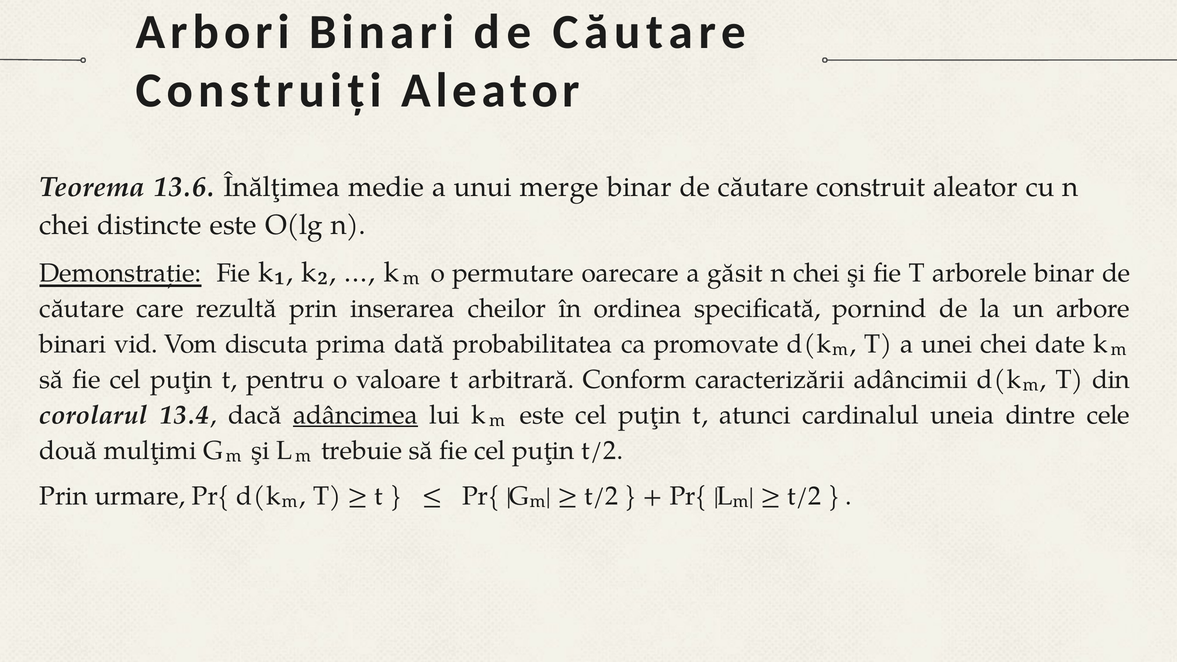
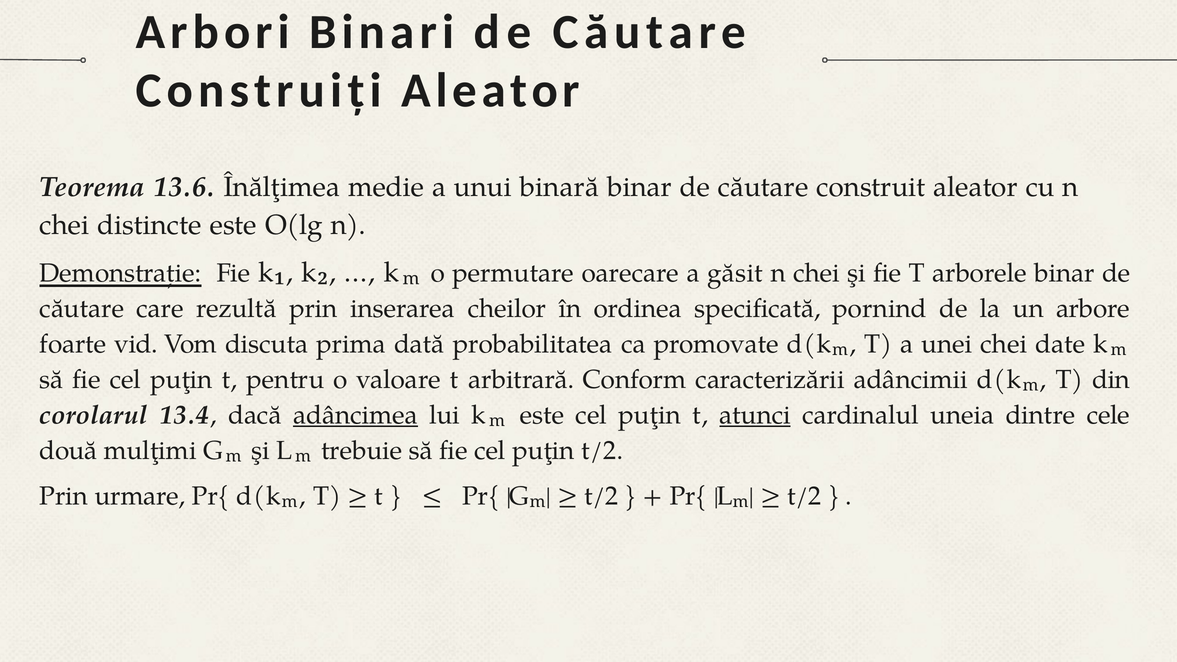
merge: merge -> binară
binari at (73, 344): binari -> foarte
atunci underline: none -> present
